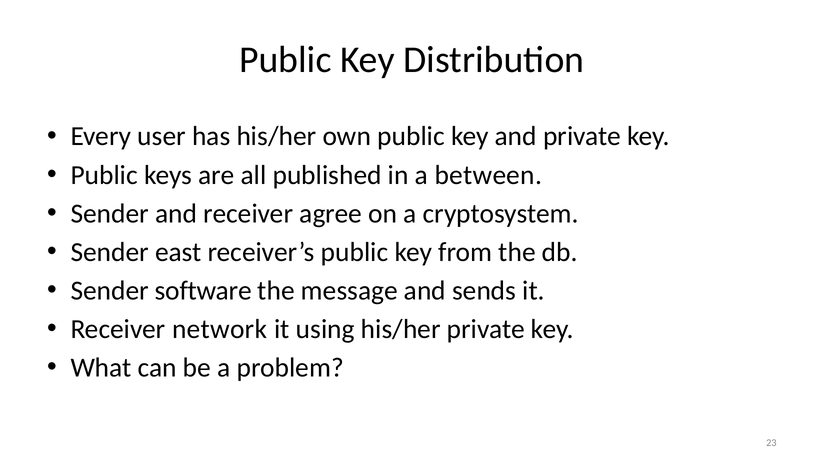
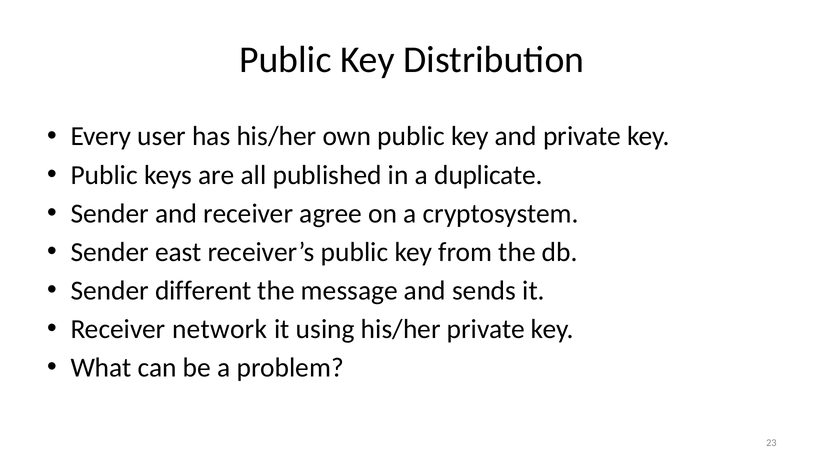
between: between -> duplicate
software: software -> different
